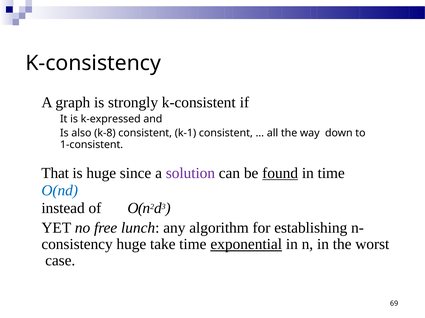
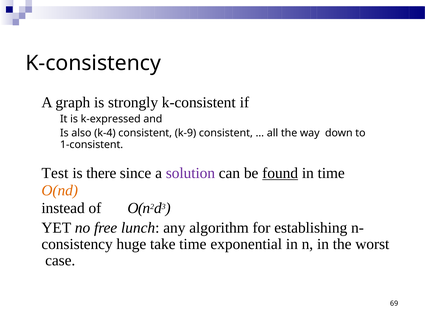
k-8: k-8 -> k-4
k-1: k-1 -> k-9
That: That -> Test
is huge: huge -> there
O(nd colour: blue -> orange
exponential underline: present -> none
